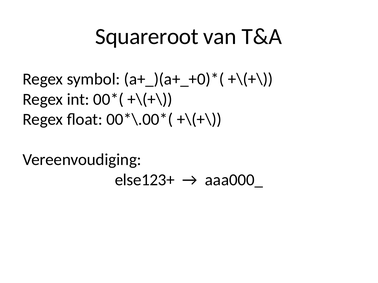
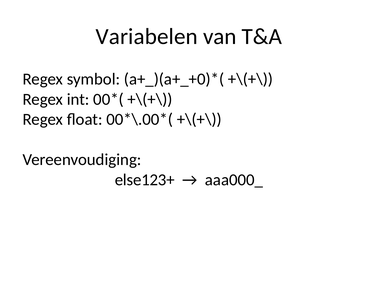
Squareroot: Squareroot -> Variabelen
